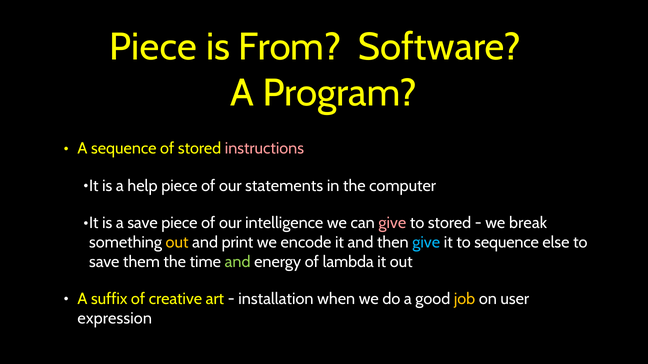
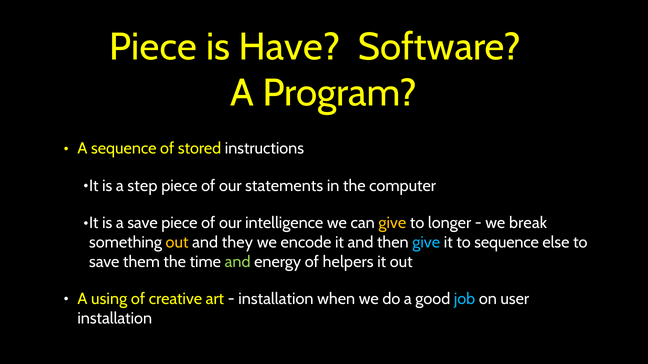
From: From -> Have
instructions colour: pink -> white
help: help -> step
give at (392, 223) colour: pink -> yellow
to stored: stored -> longer
print: print -> they
lambda: lambda -> helpers
suffix: suffix -> using
job colour: yellow -> light blue
expression at (115, 319): expression -> installation
